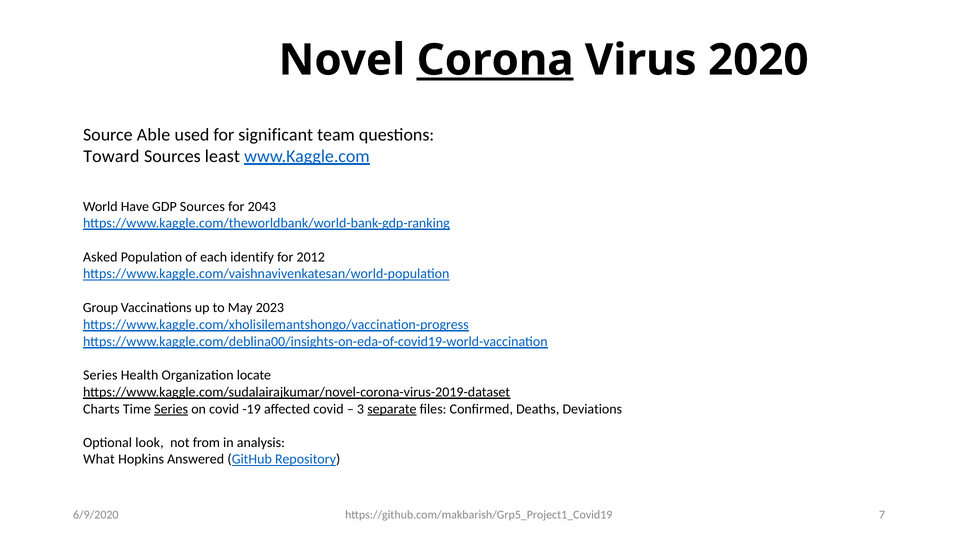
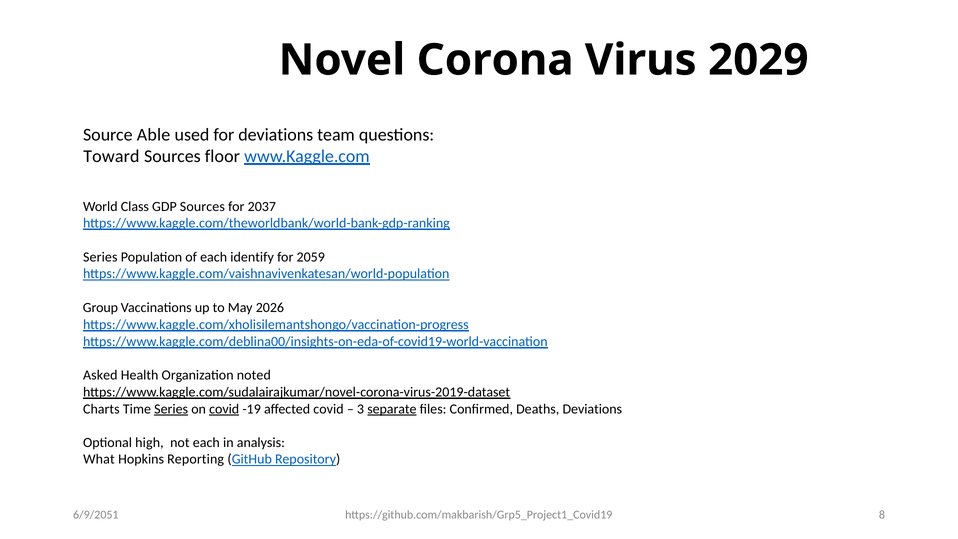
Corona underline: present -> none
2020: 2020 -> 2029
for significant: significant -> deviations
least: least -> floor
Have: Have -> Class
2043: 2043 -> 2037
Asked at (100, 257): Asked -> Series
2012: 2012 -> 2059
2023: 2023 -> 2026
Series at (100, 375): Series -> Asked
locate: locate -> noted
covid at (224, 409) underline: none -> present
look: look -> high
not from: from -> each
Answered: Answered -> Reporting
7: 7 -> 8
6/9/2020: 6/9/2020 -> 6/9/2051
